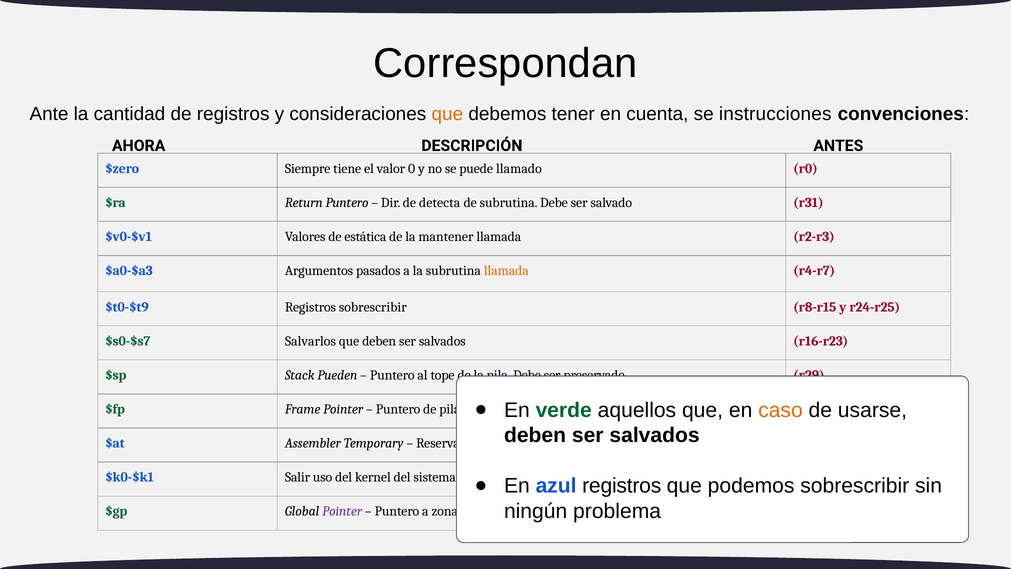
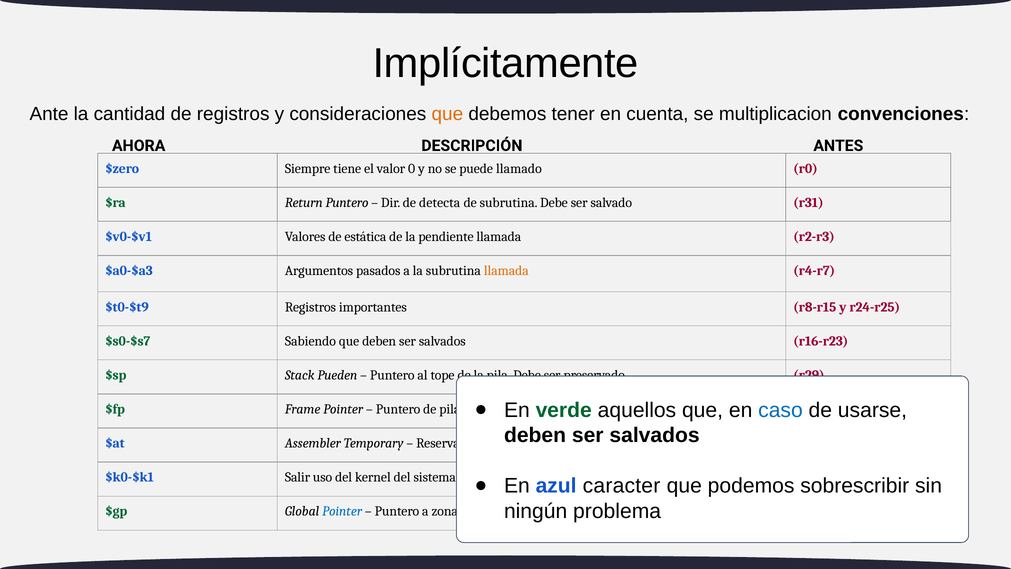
Correspondan: Correspondan -> Implícitamente
instrucciones: instrucciones -> multiplicacion
mantener: mantener -> pendiente
Registros sobrescribir: sobrescribir -> importantes
Salvarlos: Salvarlos -> Sabiendo
caso colour: orange -> blue
azul registros: registros -> caracter
Pointer at (342, 511) colour: purple -> blue
